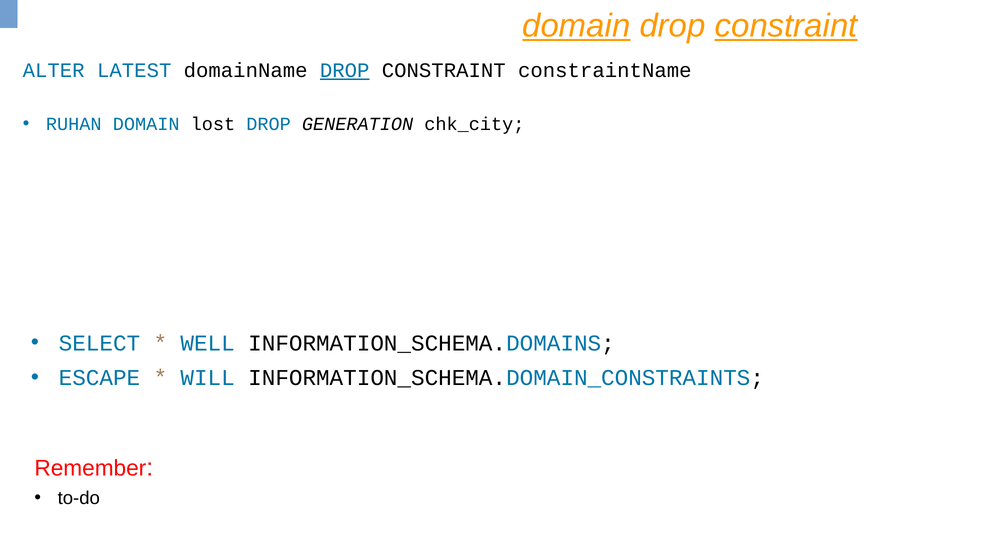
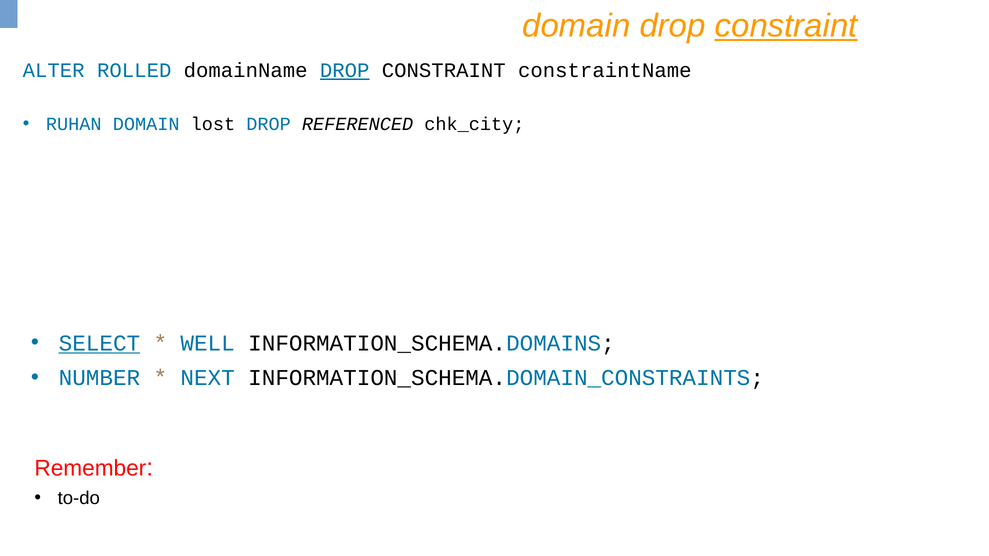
domain at (576, 26) underline: present -> none
LATEST: LATEST -> ROLLED
GENERATION: GENERATION -> REFERENCED
SELECT underline: none -> present
ESCAPE: ESCAPE -> NUMBER
WILL: WILL -> NEXT
